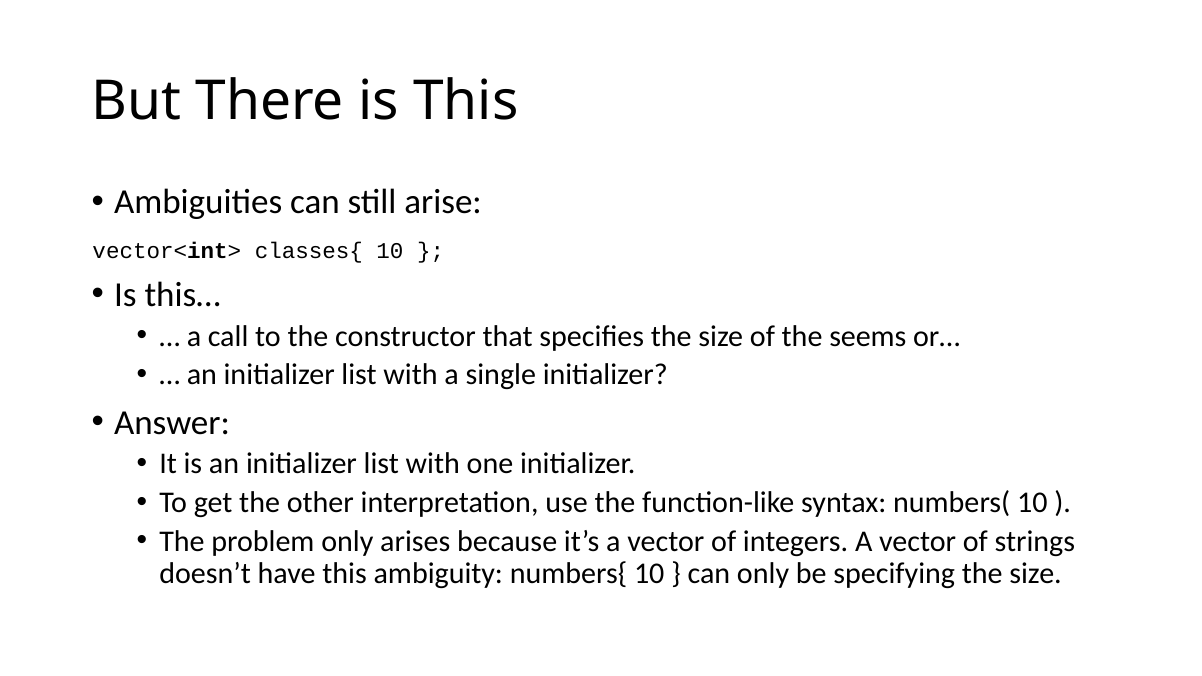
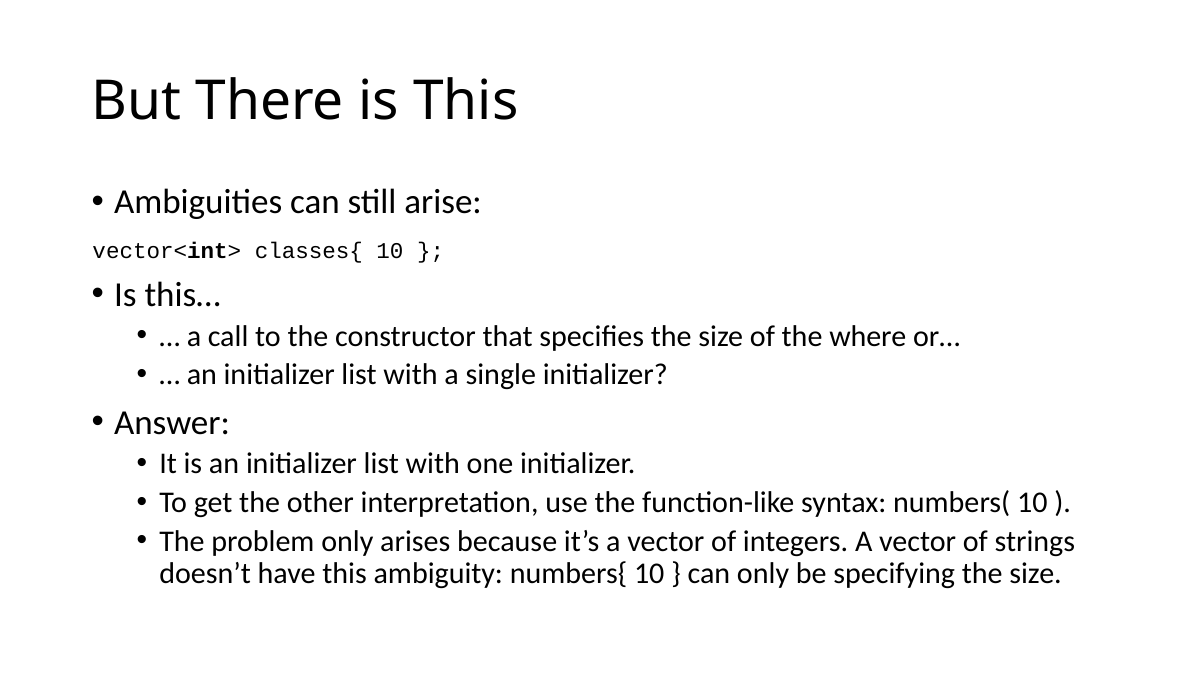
seems: seems -> where
